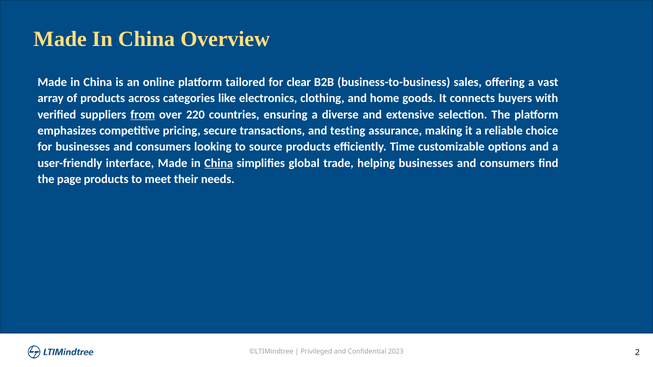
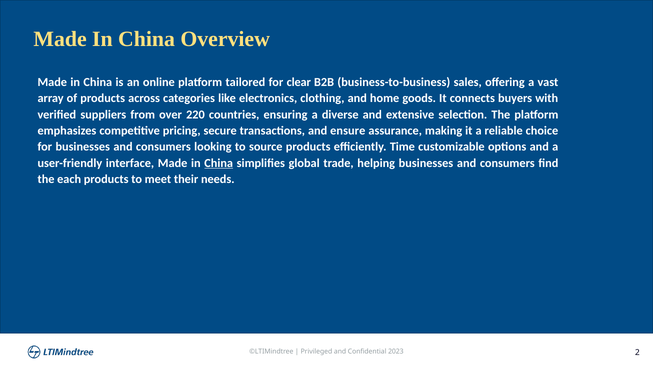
from underline: present -> none
testing: testing -> ensure
page: page -> each
